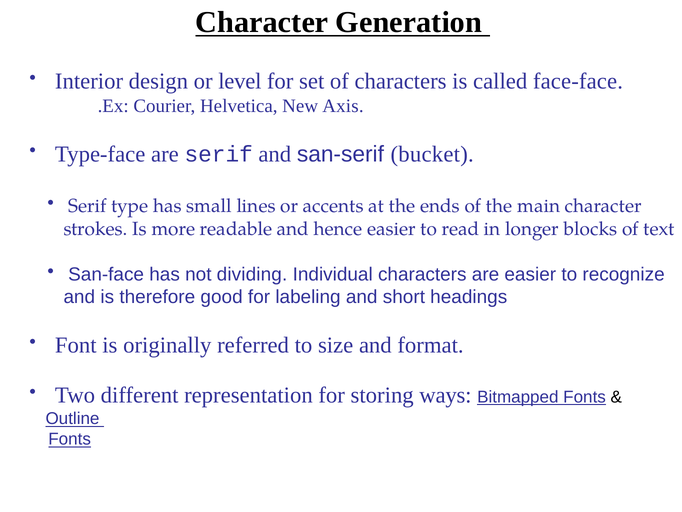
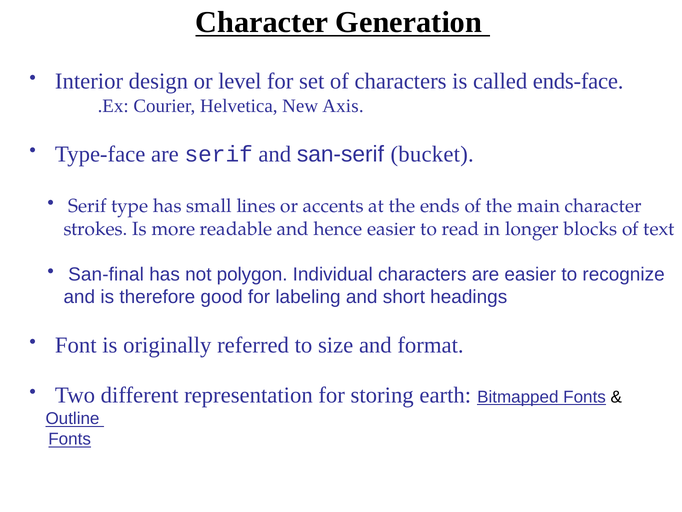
face-face: face-face -> ends-face
San-face: San-face -> San-final
dividing: dividing -> polygon
ways: ways -> earth
